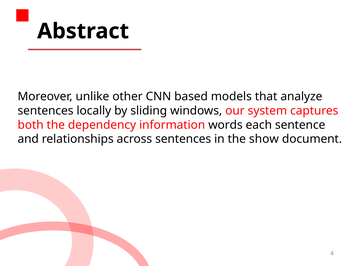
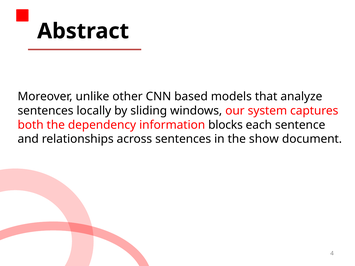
words: words -> blocks
